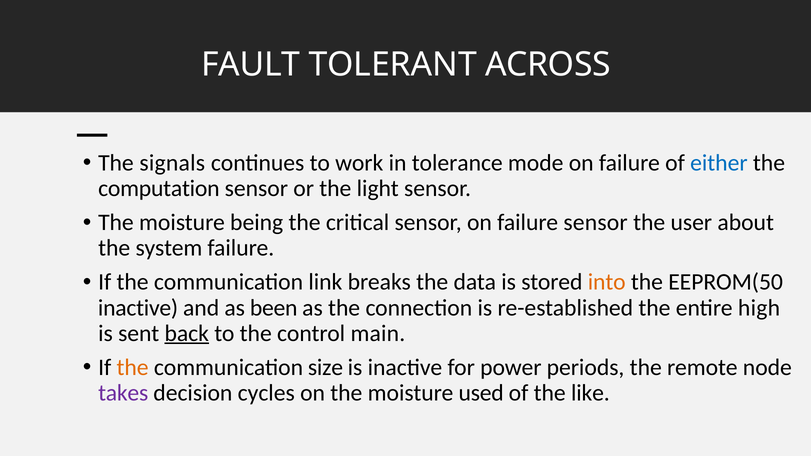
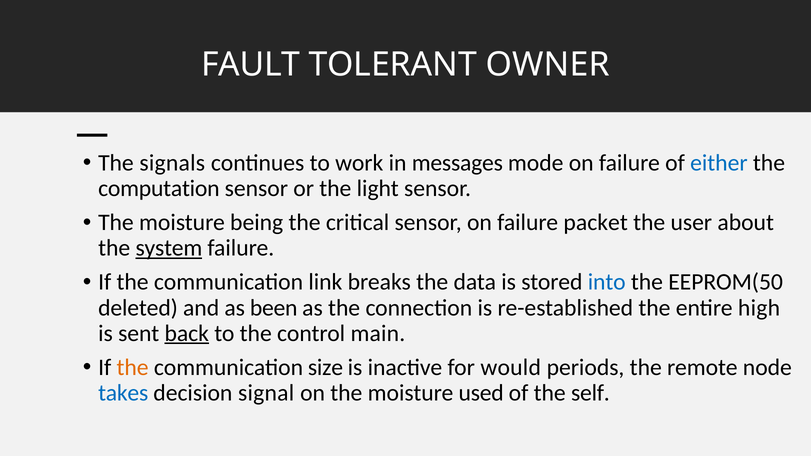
ACROSS: ACROSS -> OWNER
tolerance: tolerance -> messages
failure sensor: sensor -> packet
system underline: none -> present
into colour: orange -> blue
inactive at (138, 308): inactive -> deleted
power: power -> would
takes colour: purple -> blue
cycles: cycles -> signal
like: like -> self
